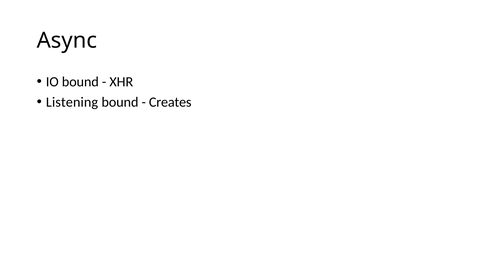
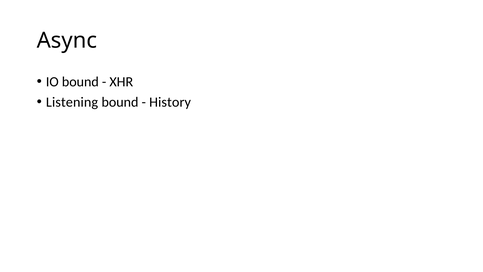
Creates: Creates -> History
